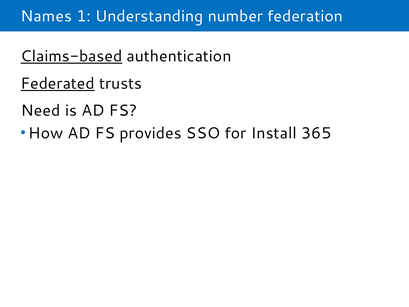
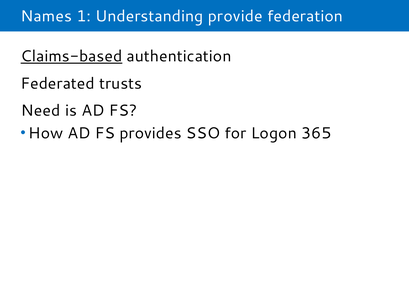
number: number -> provide
Federated underline: present -> none
Install: Install -> Logon
